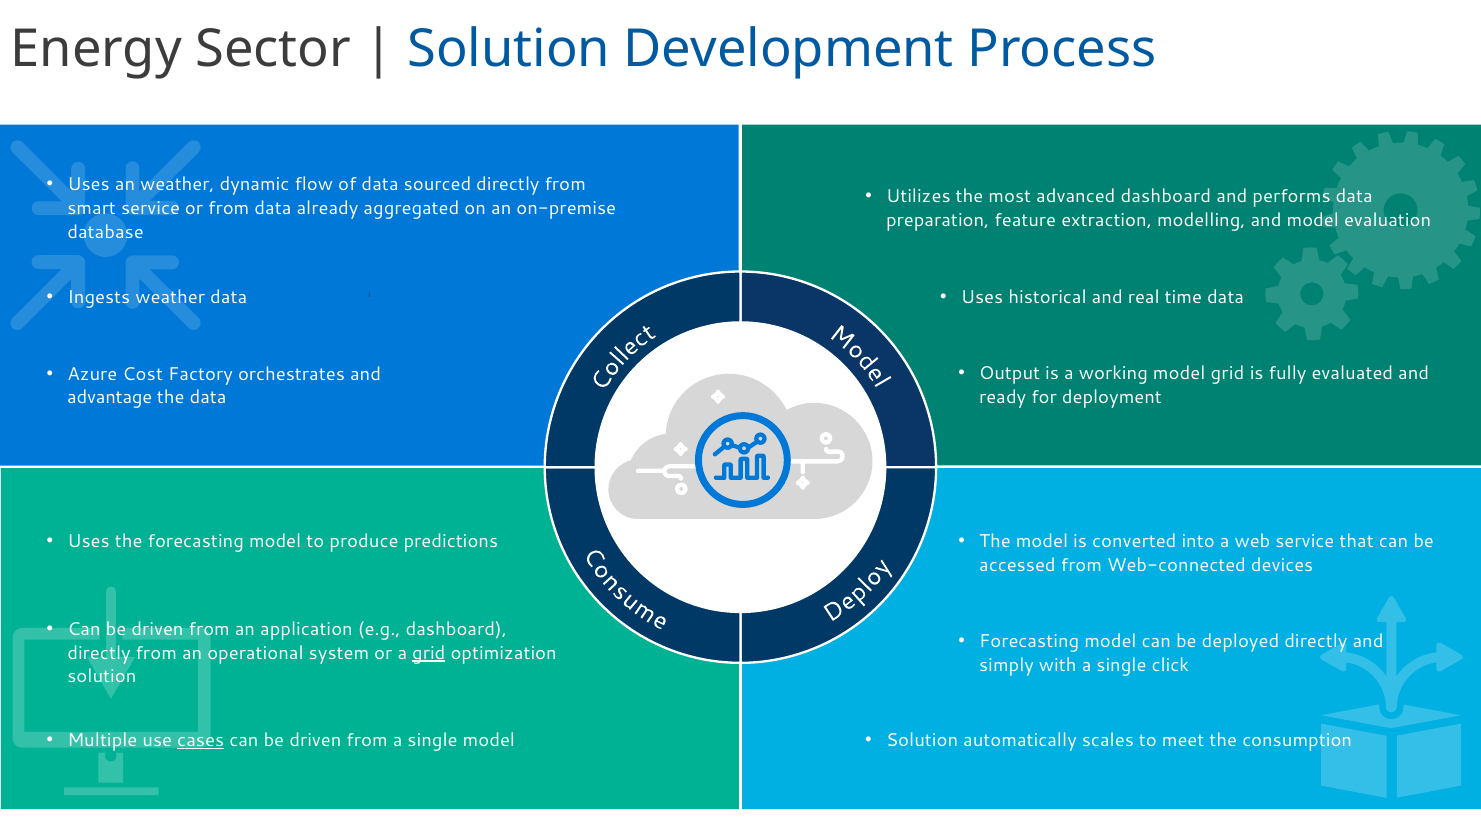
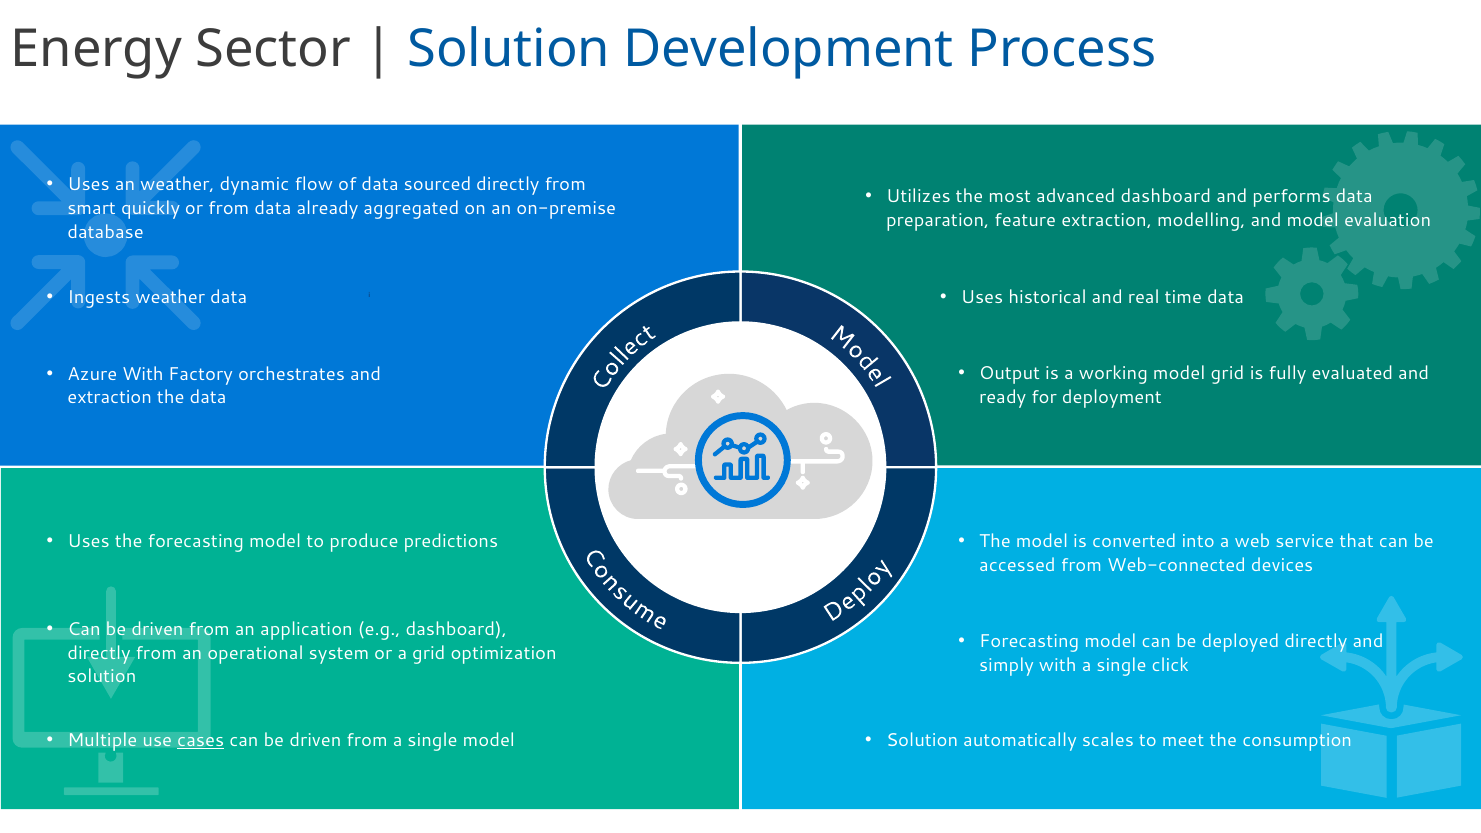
smart service: service -> quickly
Azure Cost: Cost -> With
advantage at (110, 398): advantage -> extraction
grid at (429, 653) underline: present -> none
